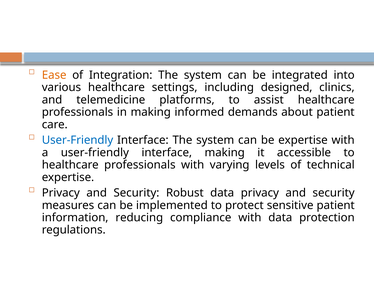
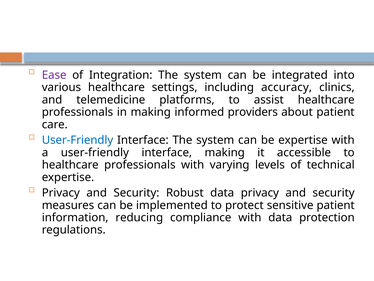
Ease colour: orange -> purple
designed: designed -> accuracy
demands: demands -> providers
